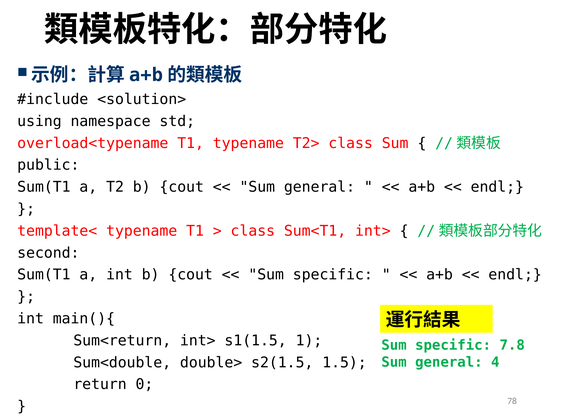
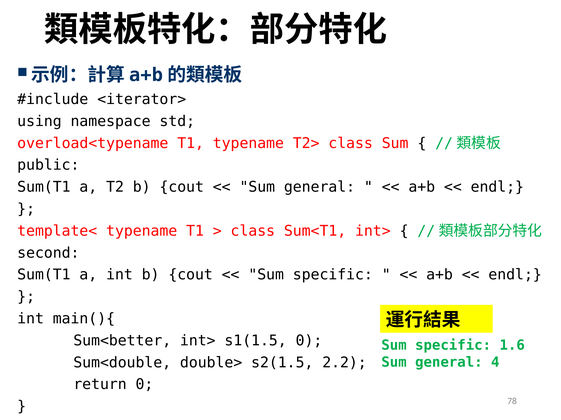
<solution>: <solution> -> <iterator>
Sum<return: Sum<return -> Sum<better
s1(1.5 1: 1 -> 0
7.8: 7.8 -> 1.6
1.5: 1.5 -> 2.2
